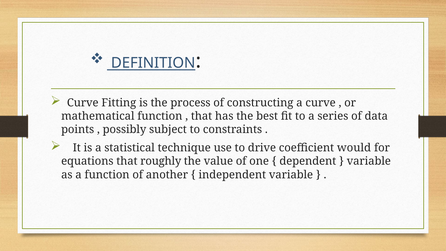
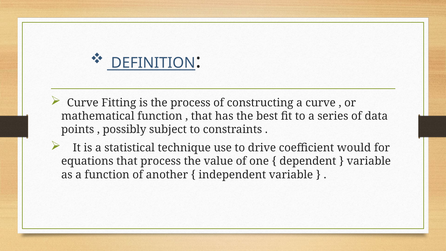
that roughly: roughly -> process
